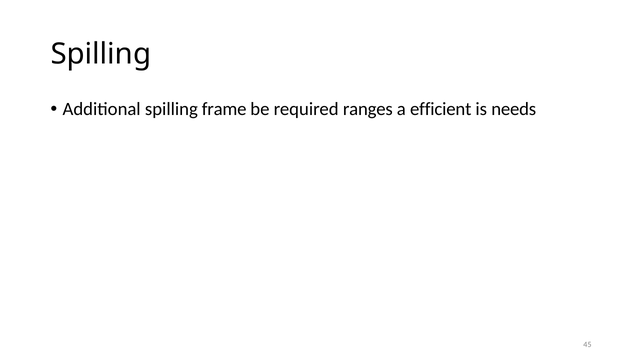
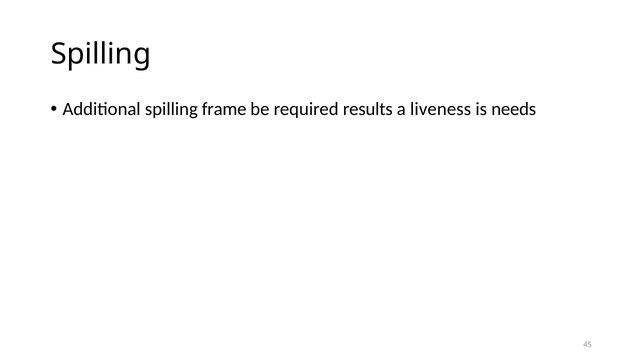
ranges: ranges -> results
efficient: efficient -> liveness
